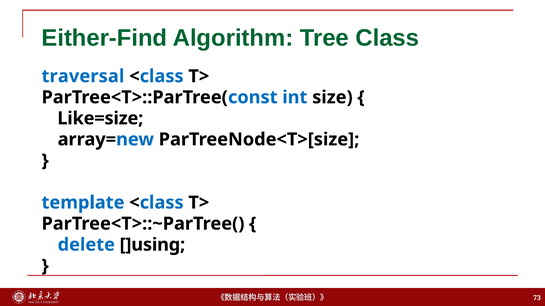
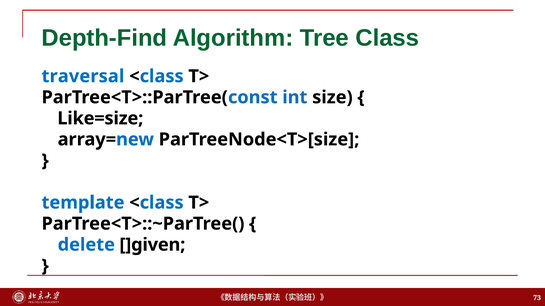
Either-Find: Either-Find -> Depth-Find
]using: ]using -> ]given
